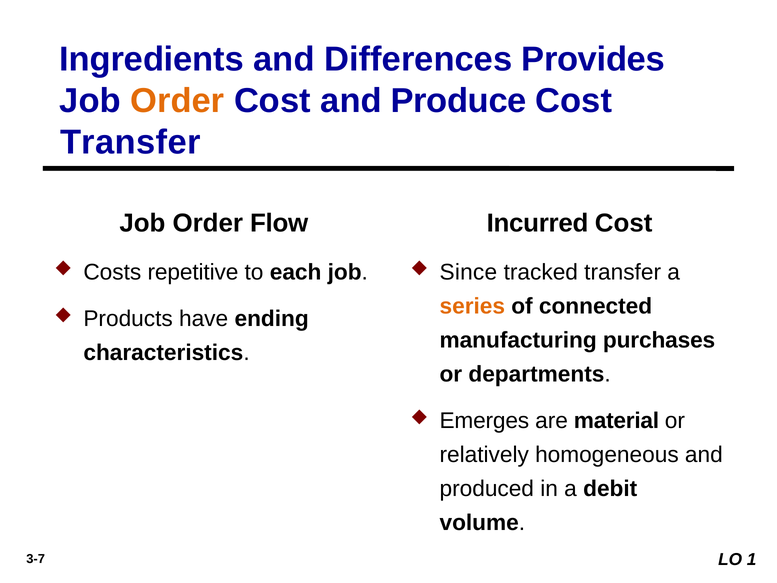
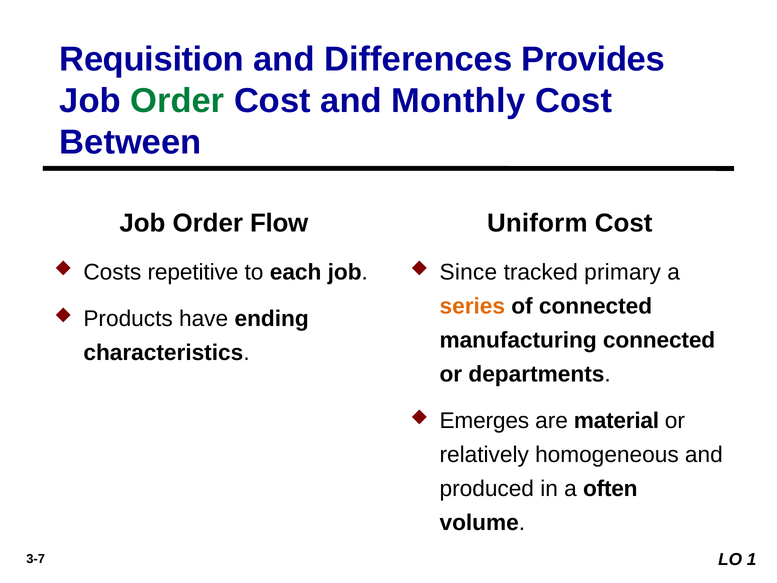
Ingredients: Ingredients -> Requisition
Order at (177, 101) colour: orange -> green
Produce: Produce -> Monthly
Transfer at (130, 142): Transfer -> Between
Incurred: Incurred -> Uniform
tracked transfer: transfer -> primary
manufacturing purchases: purchases -> connected
debit: debit -> often
